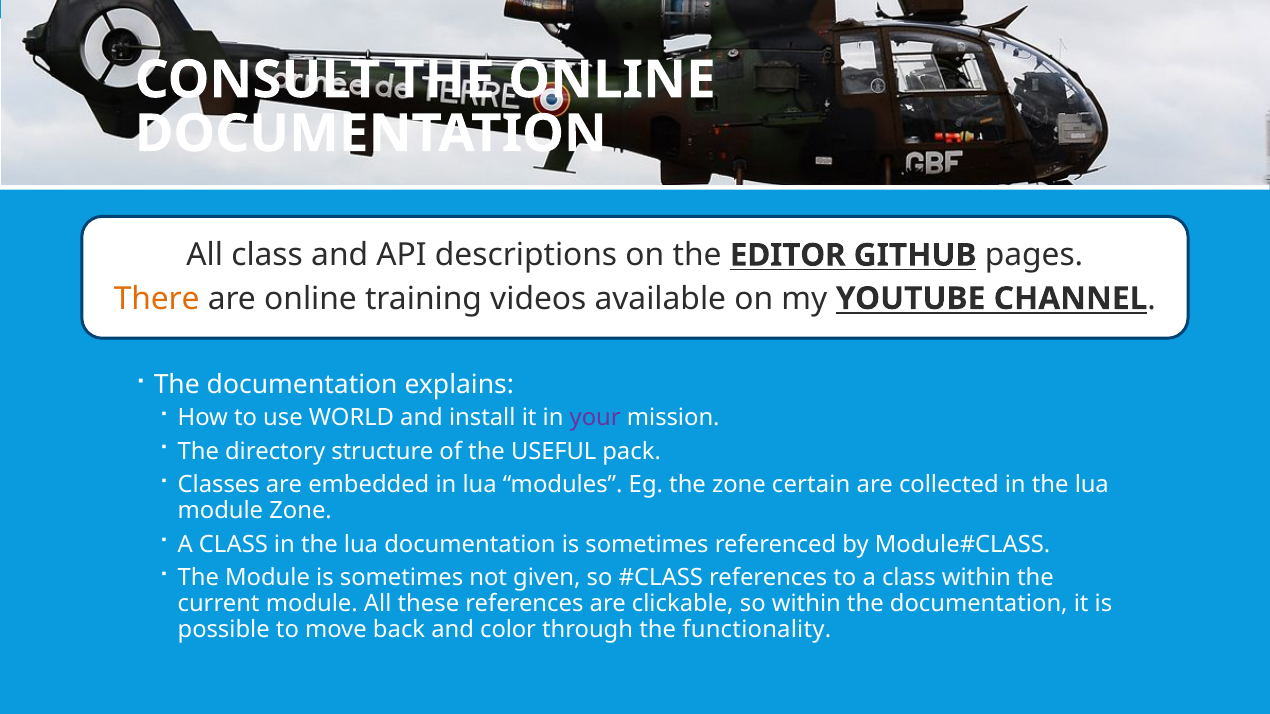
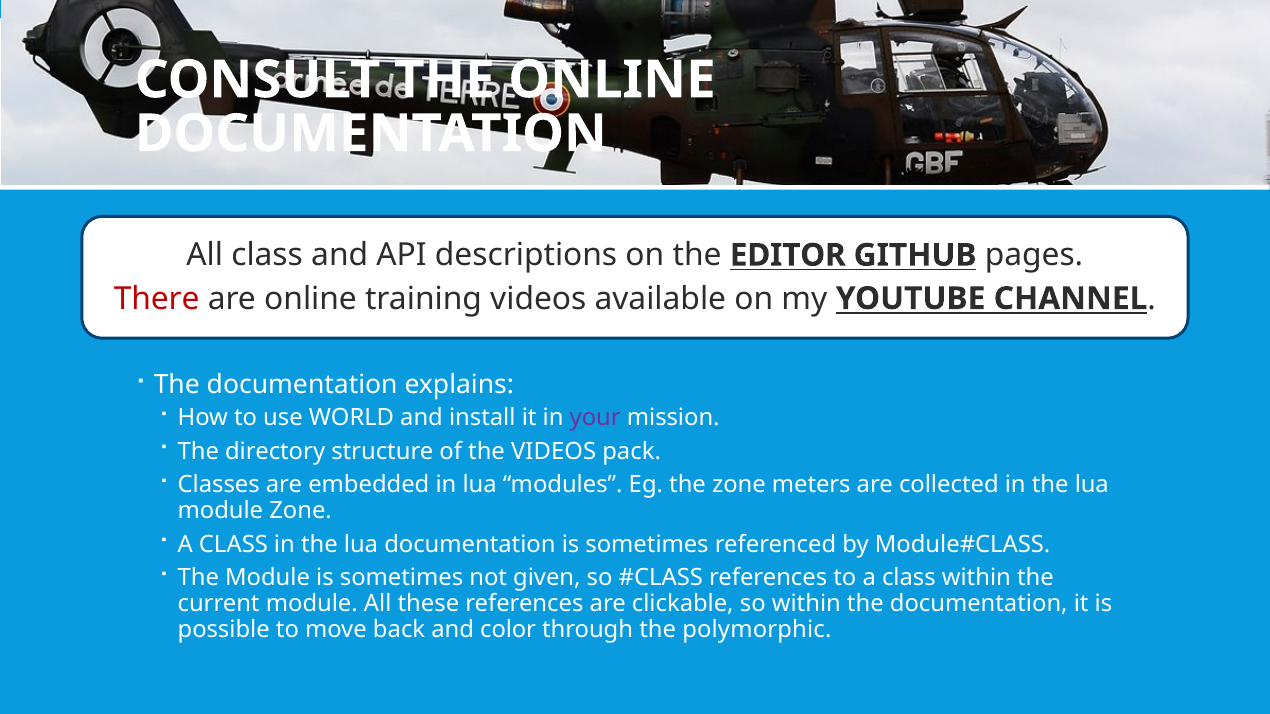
There colour: orange -> red
the USEFUL: USEFUL -> VIDEOS
certain: certain -> meters
functionality: functionality -> polymorphic
